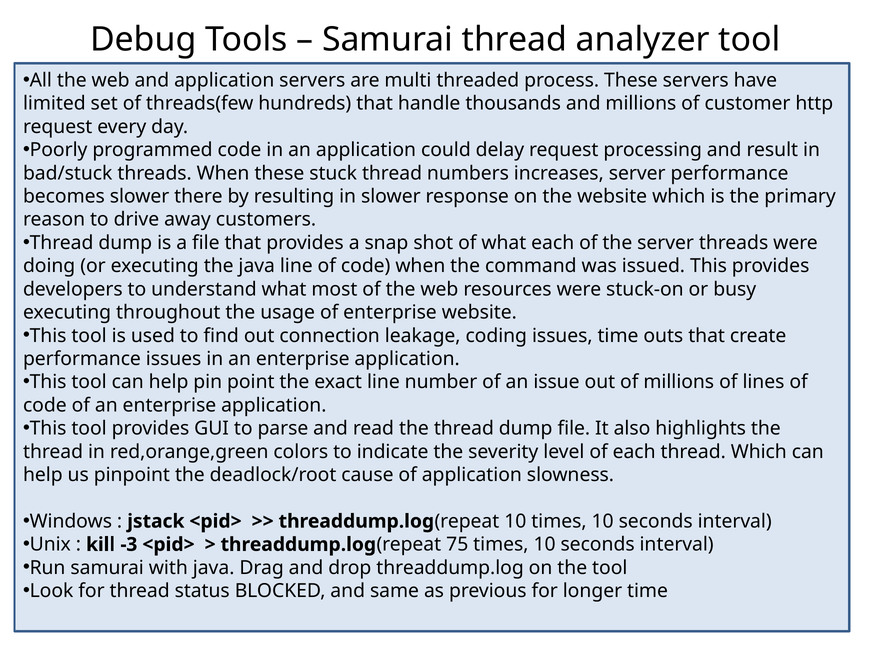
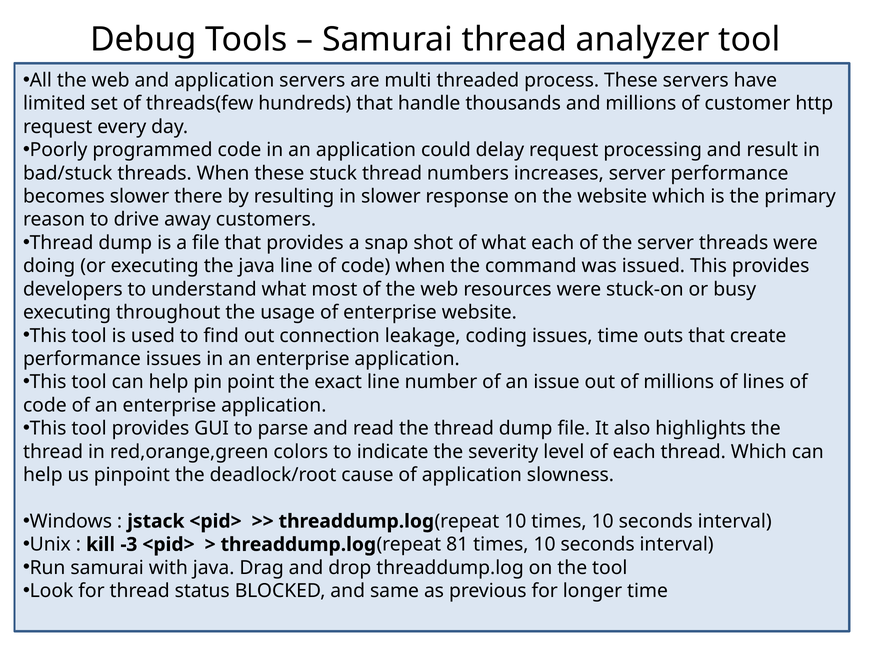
75: 75 -> 81
